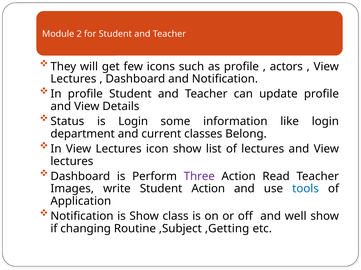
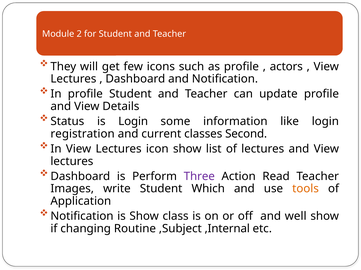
department: department -> registration
Belong: Belong -> Second
Student Action: Action -> Which
tools colour: blue -> orange
,Getting: ,Getting -> ,Internal
